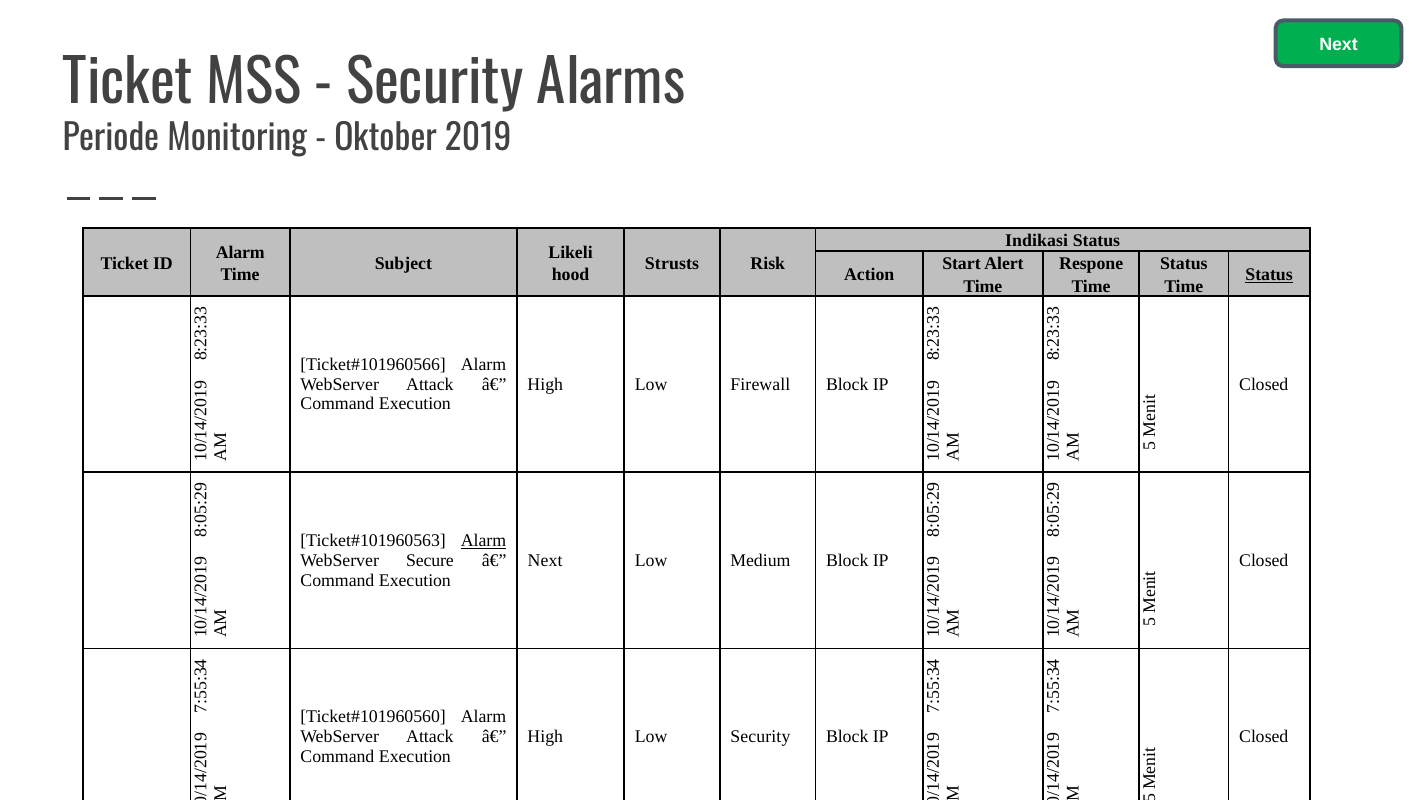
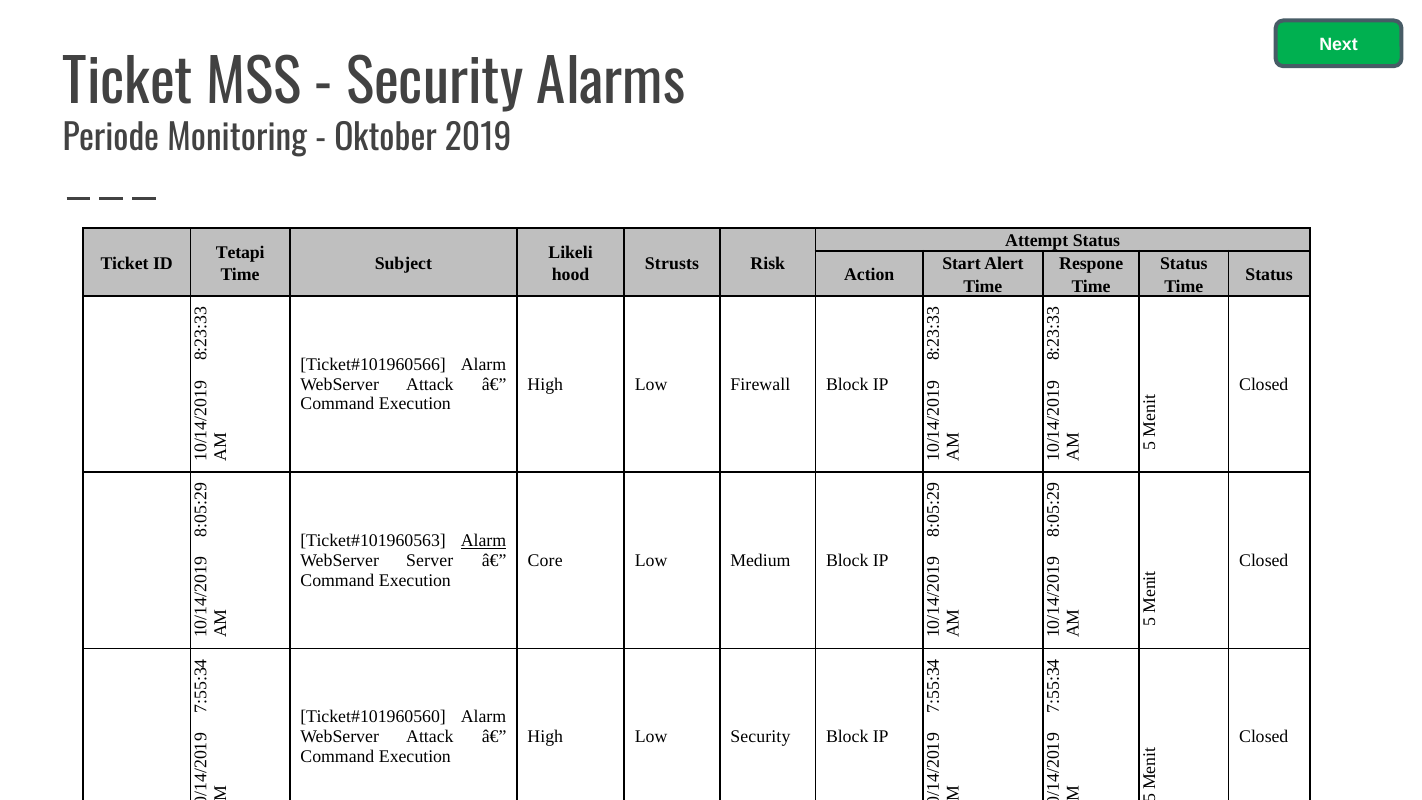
Indikasi: Indikasi -> Attempt
Alarm at (240, 252): Alarm -> Tetapi
Status at (1269, 275) underline: present -> none
Secure: Secure -> Server
Next at (545, 560): Next -> Core
